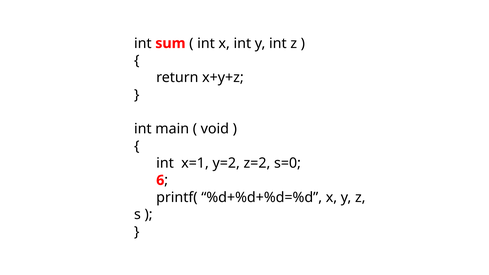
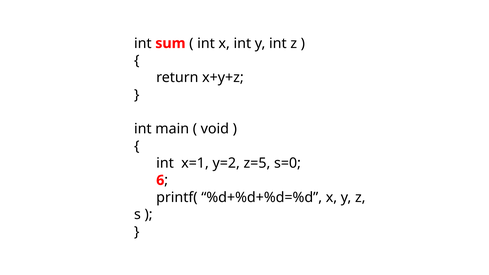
z=2: z=2 -> z=5
